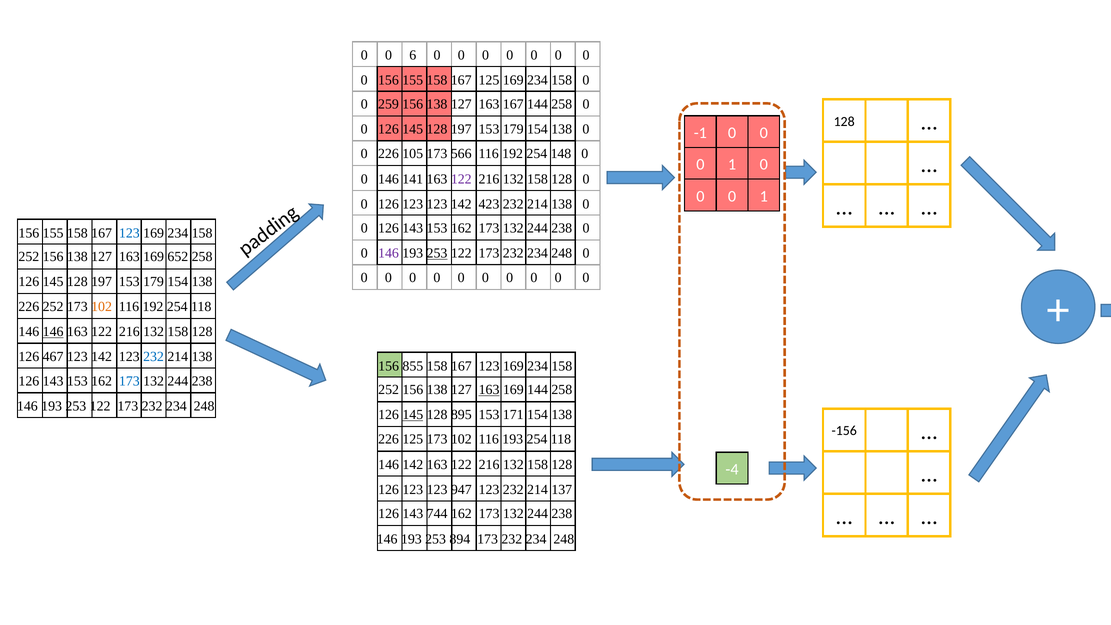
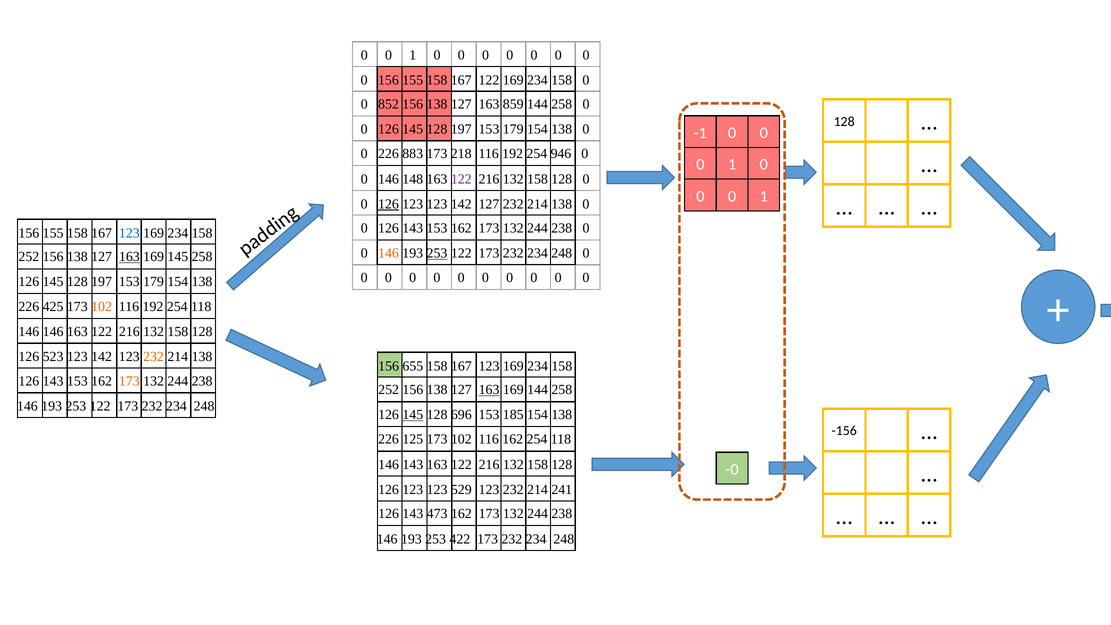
6 at (413, 55): 6 -> 1
167 125: 125 -> 122
259: 259 -> 852
163 167: 167 -> 859
105: 105 -> 883
566: 566 -> 218
148: 148 -> 946
141: 141 -> 148
126 at (388, 204) underline: none -> present
142 423: 423 -> 127
146 at (389, 253) colour: purple -> orange
163 at (129, 257) underline: none -> present
169 652: 652 -> 145
226 252: 252 -> 425
146 at (53, 332) underline: present -> none
467: 467 -> 523
232 at (154, 357) colour: blue -> orange
855: 855 -> 655
173 at (129, 381) colour: blue -> orange
895: 895 -> 696
171: 171 -> 185
116 193: 193 -> 162
146 142: 142 -> 143
-4: -4 -> -0
947: 947 -> 529
137: 137 -> 241
744: 744 -> 473
894: 894 -> 422
